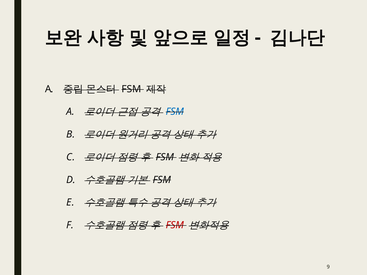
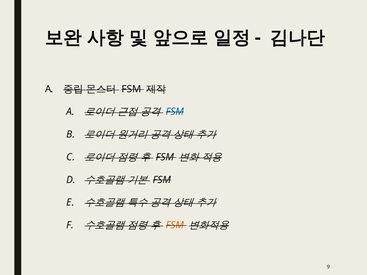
FSM at (175, 225) colour: red -> orange
